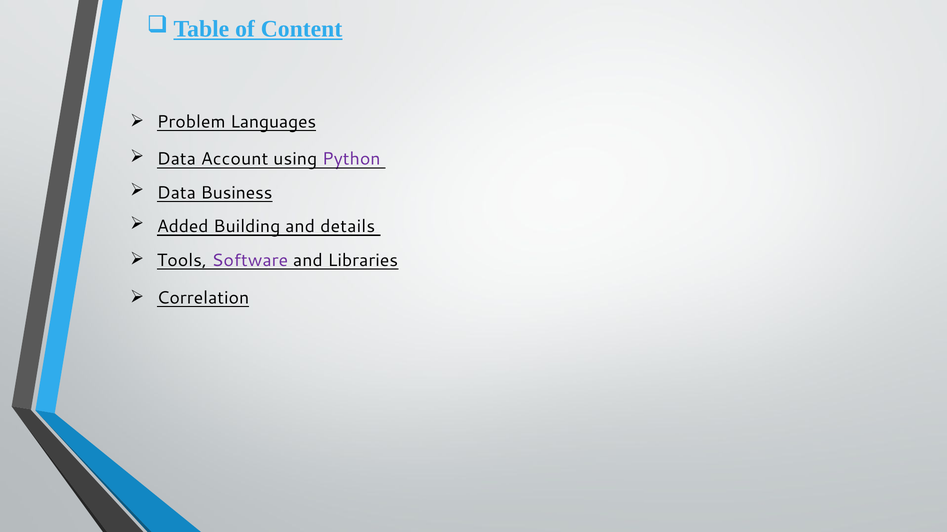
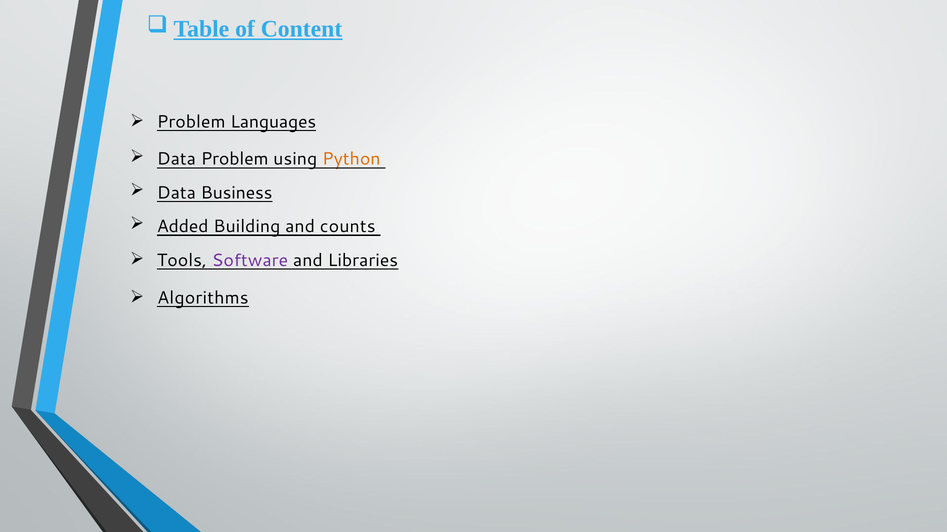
Data Account: Account -> Problem
Python colour: purple -> orange
details: details -> counts
Correlation: Correlation -> Algorithms
